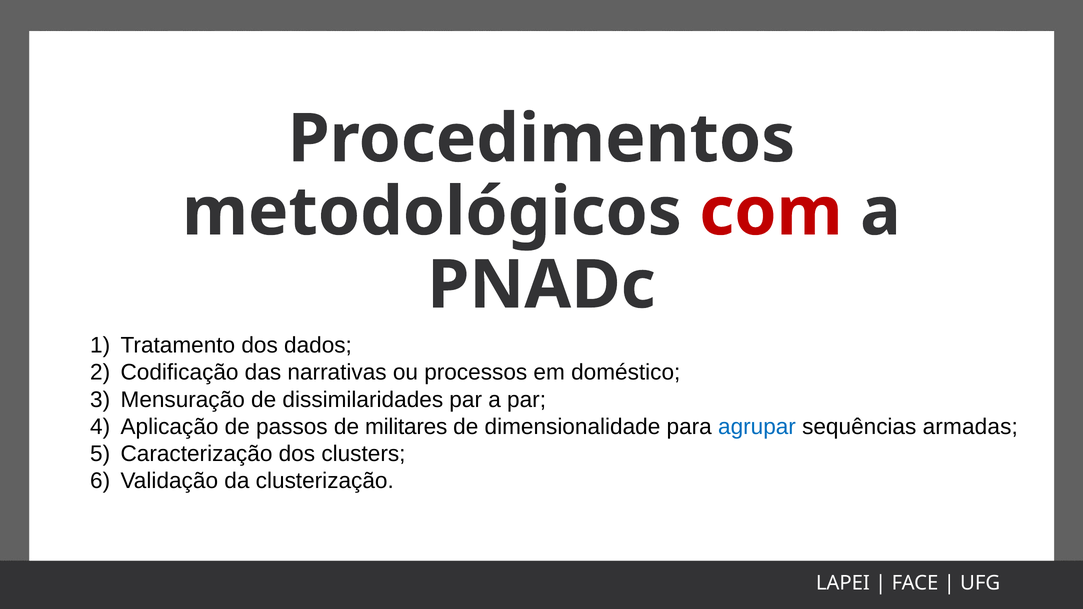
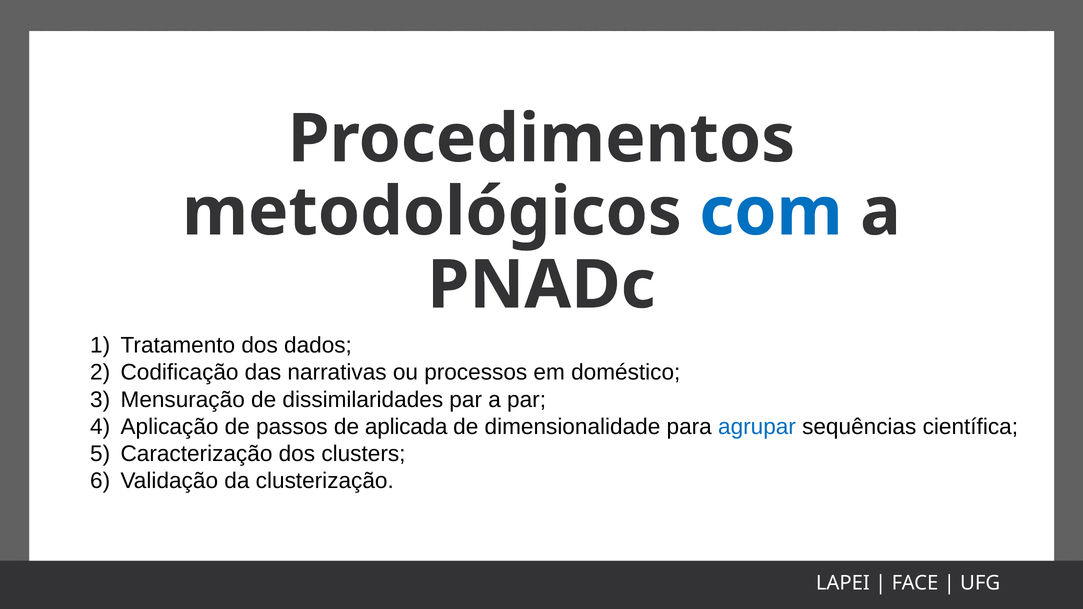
com colour: red -> blue
militares: militares -> aplicada
armadas: armadas -> científica
